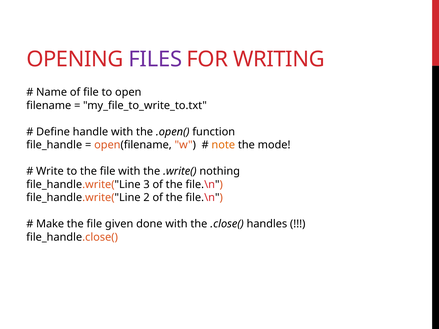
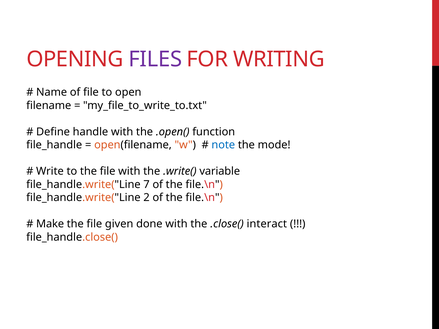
note colour: orange -> blue
nothing: nothing -> variable
3: 3 -> 7
handles: handles -> interact
